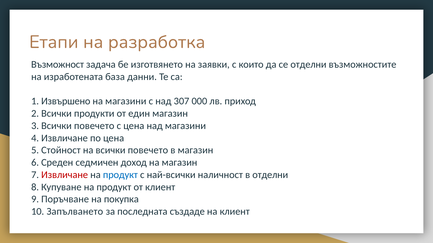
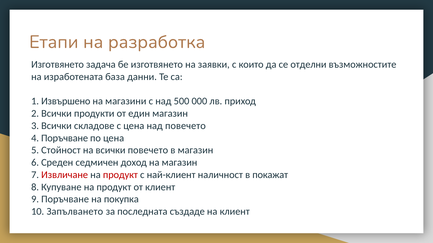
Възможност at (58, 65): Възможност -> Изготвянето
307: 307 -> 500
3 Всички повечето: повечето -> складове
над магазини: магазини -> повечето
4 Извличане: Извличане -> Поръчване
продукт at (120, 175) colour: blue -> red
най-всички: най-всички -> най-клиент
в отделни: отделни -> покажат
